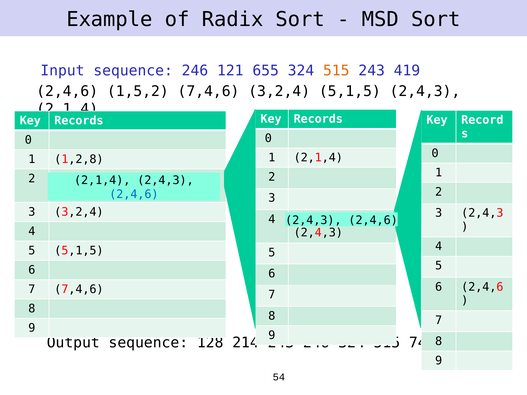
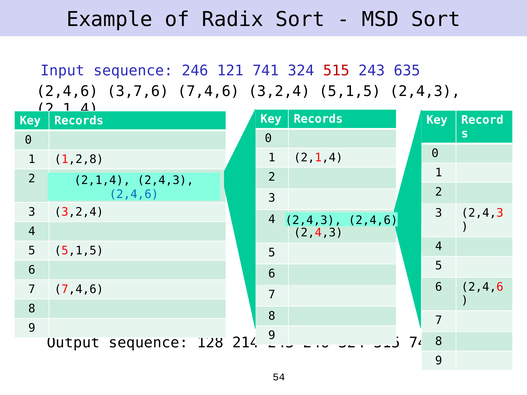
655: 655 -> 741
515 at (336, 71) colour: orange -> red
419: 419 -> 635
1,5,2: 1,5,2 -> 3,7,6
